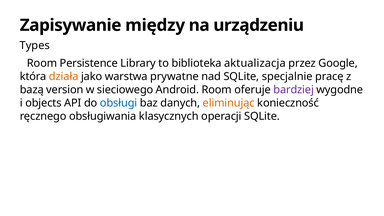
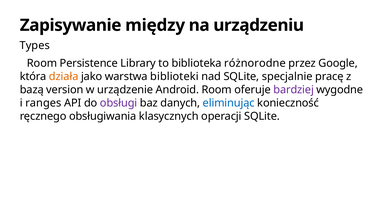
aktualizacja: aktualizacja -> różnorodne
prywatne: prywatne -> biblioteki
sieciowego: sieciowego -> urządzenie
objects: objects -> ranges
obsługi colour: blue -> purple
eliminując colour: orange -> blue
